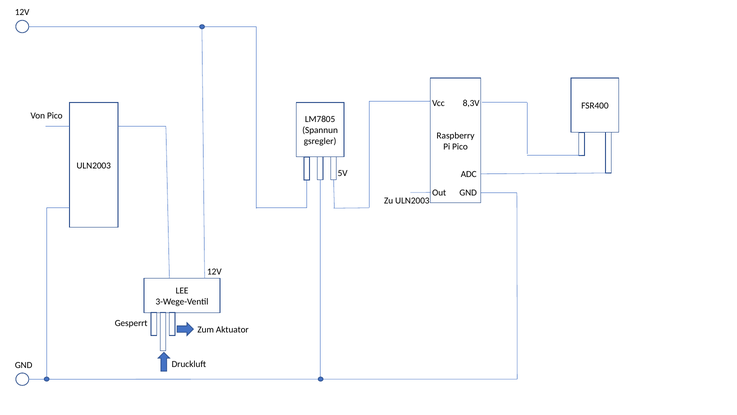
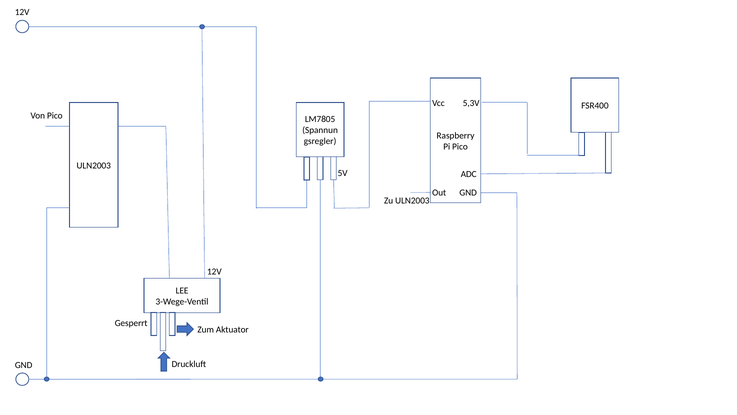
8,3V: 8,3V -> 5,3V
